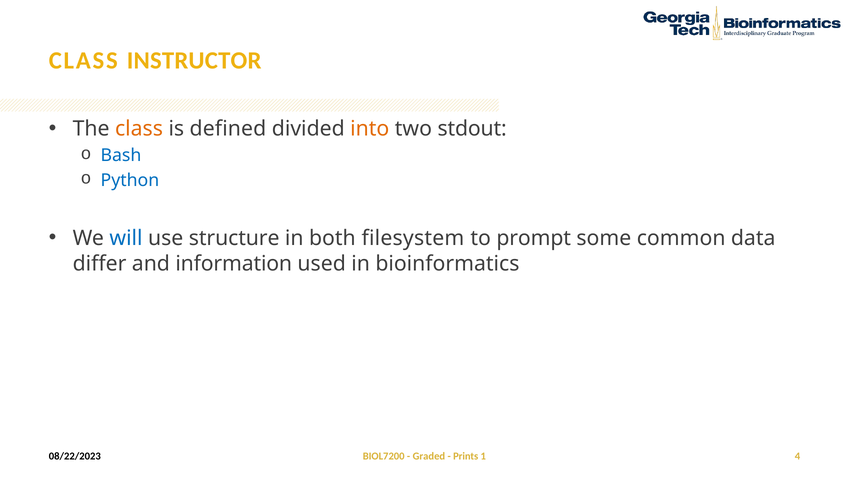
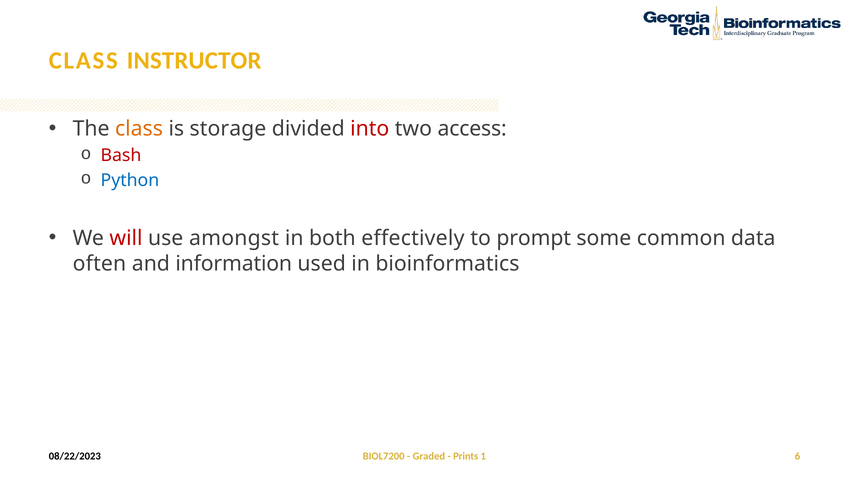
defined: defined -> storage
into colour: orange -> red
stdout: stdout -> access
Bash colour: blue -> red
will colour: blue -> red
structure: structure -> amongst
filesystem: filesystem -> effectively
differ: differ -> often
4: 4 -> 6
